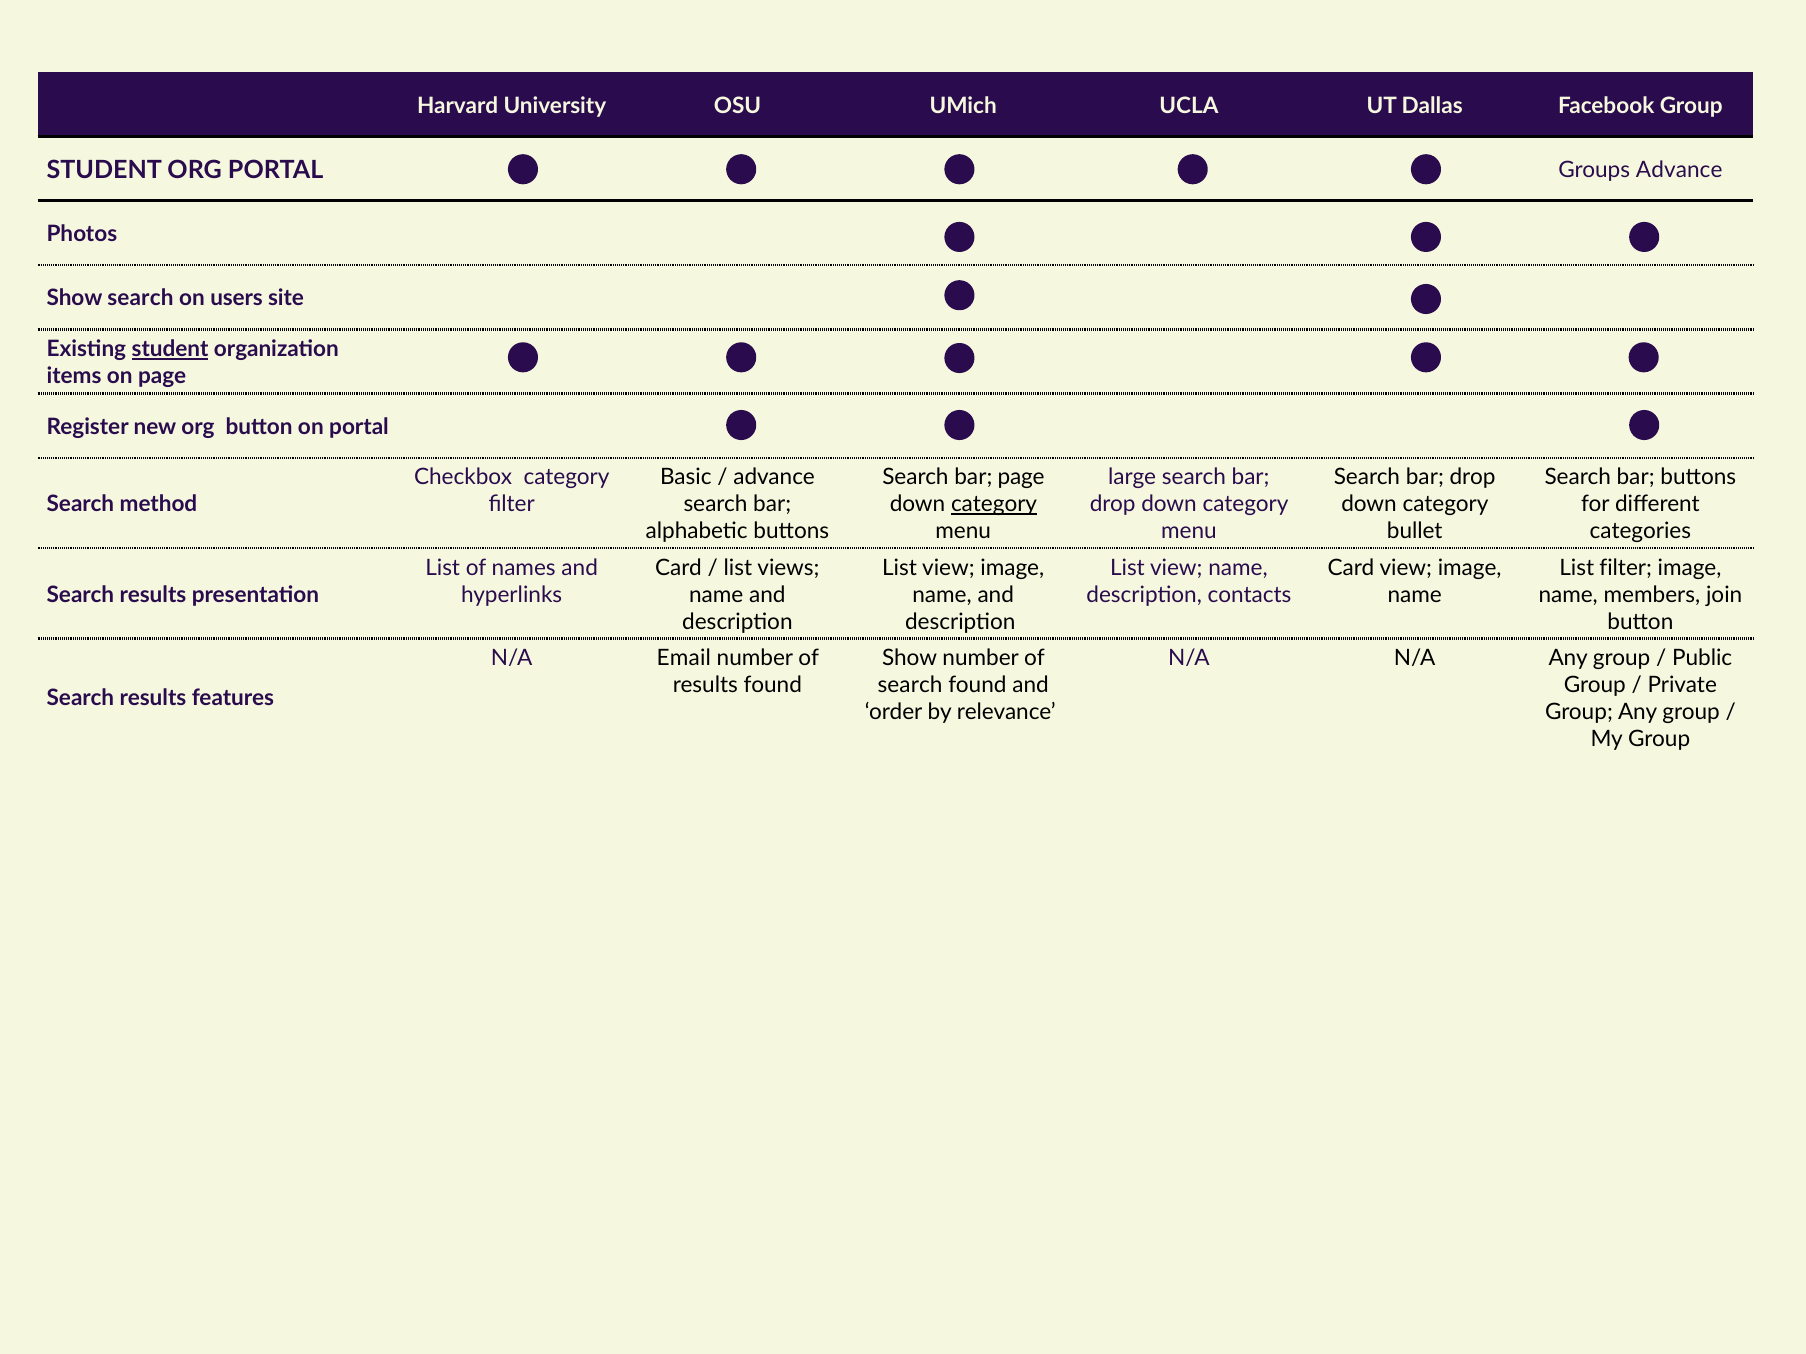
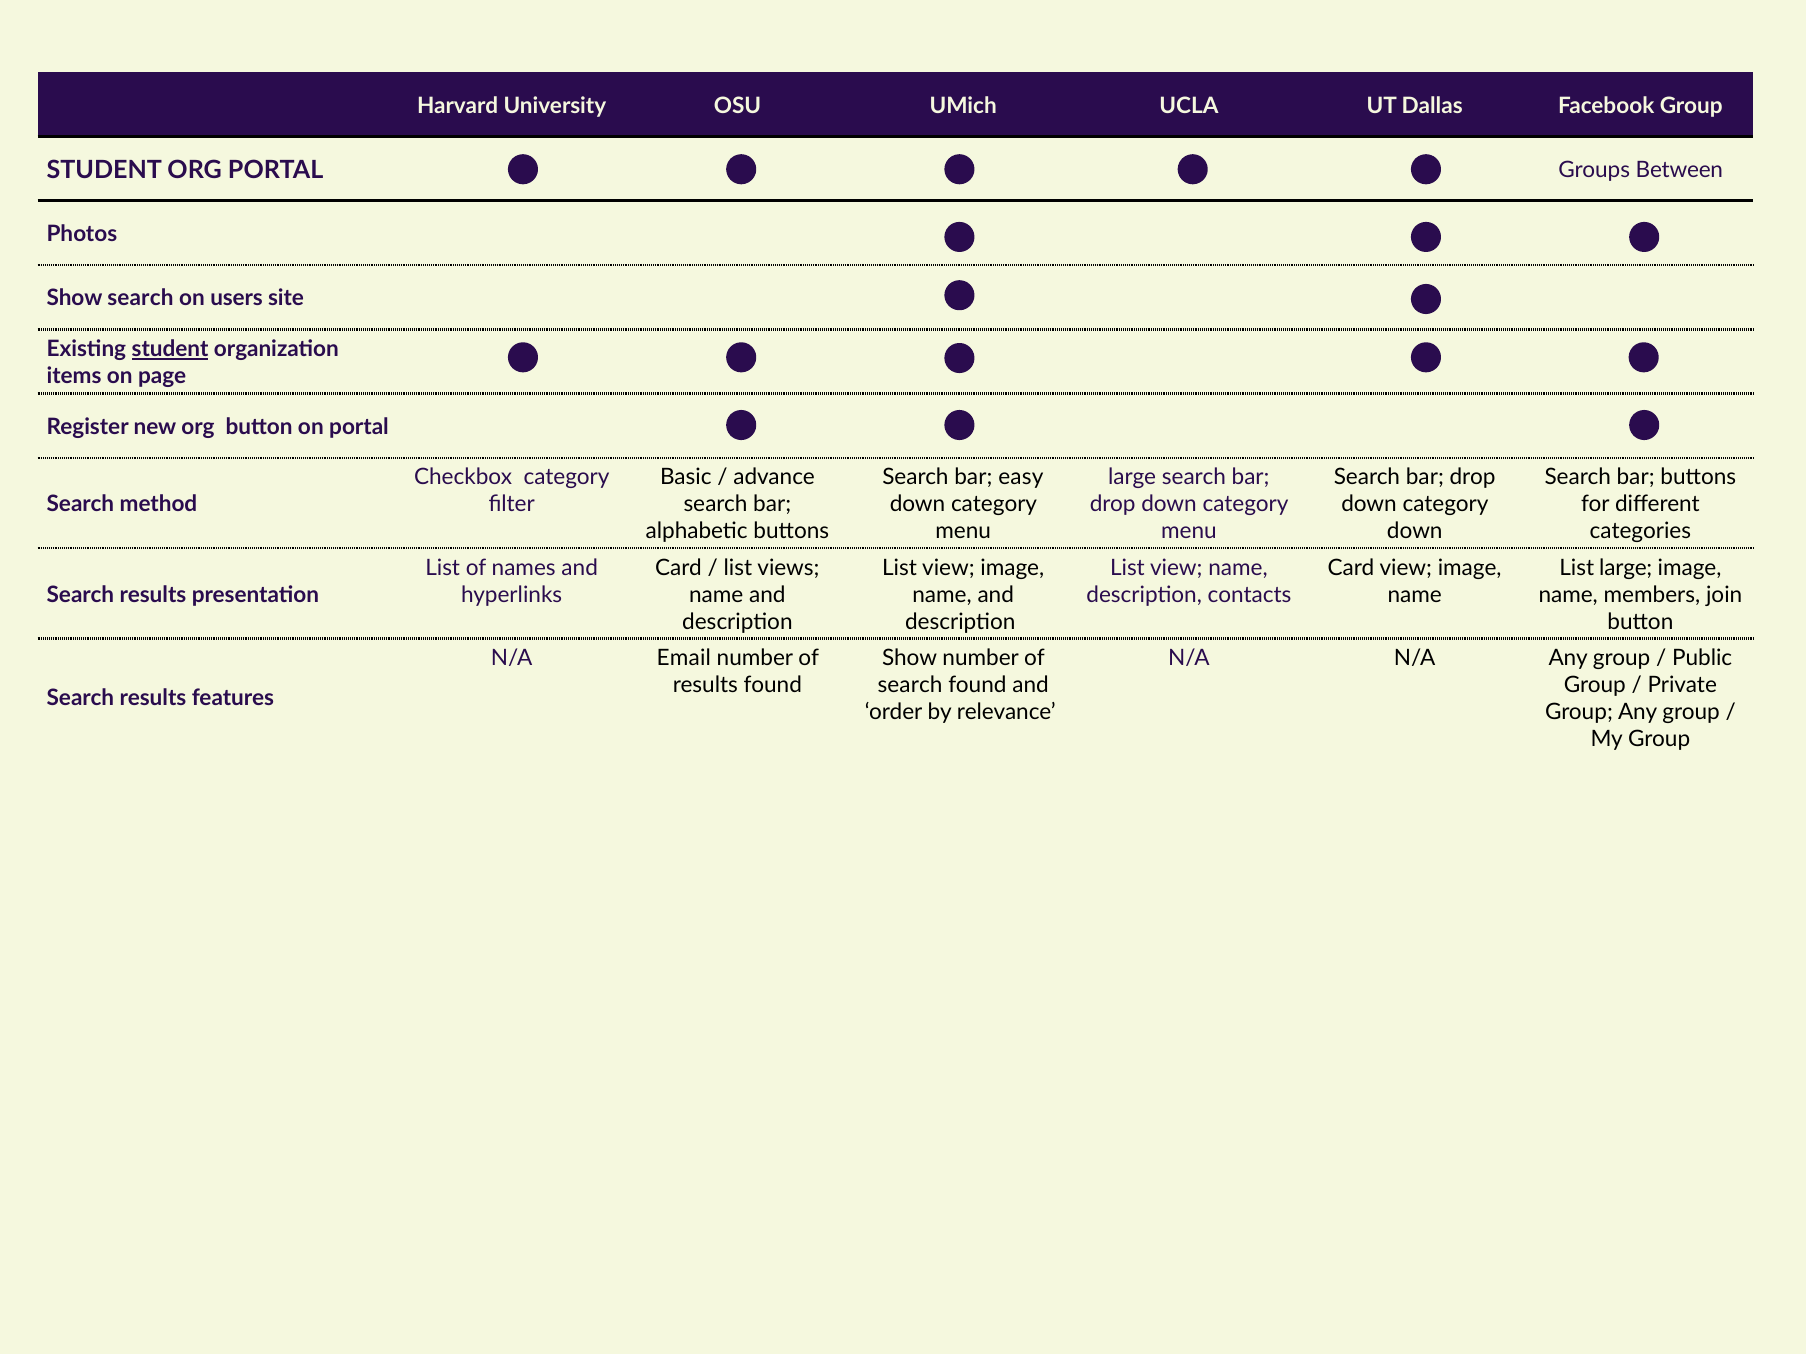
Groups Advance: Advance -> Between
bar page: page -> easy
category at (994, 505) underline: present -> none
bullet at (1415, 532): bullet -> down
List filter: filter -> large
